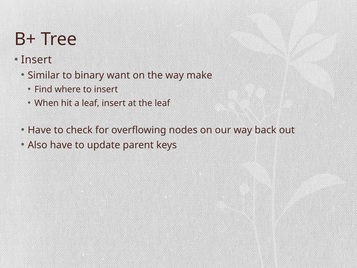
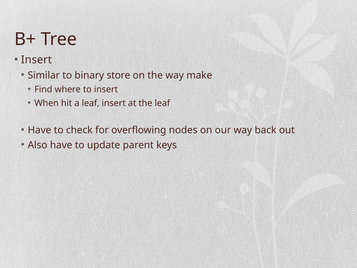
want: want -> store
